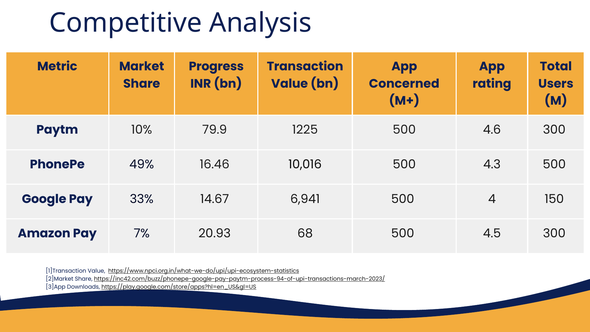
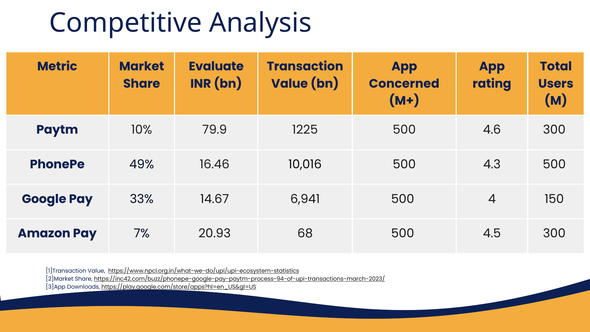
Progress: Progress -> Evaluate
